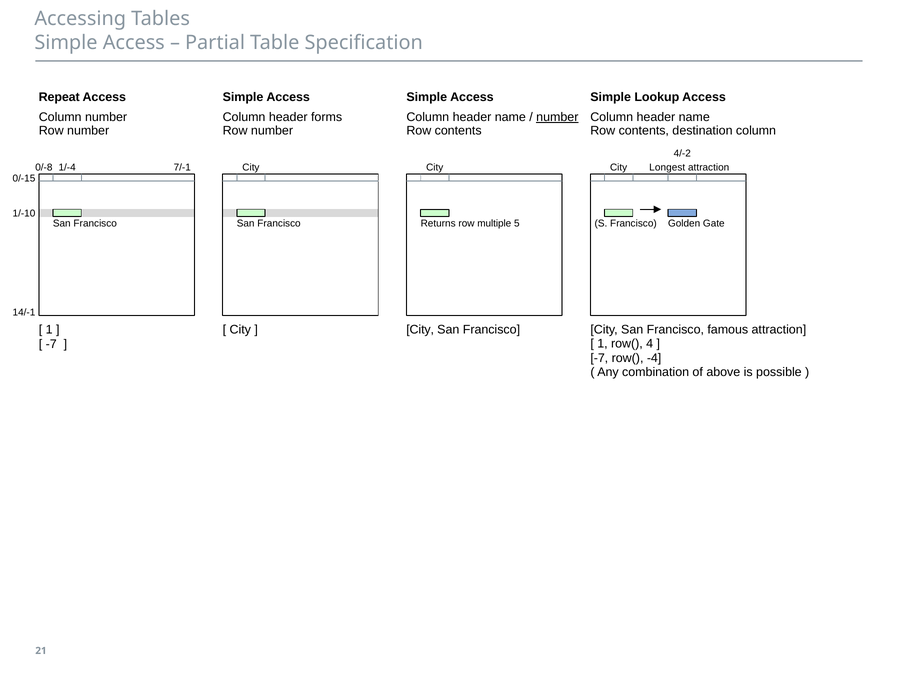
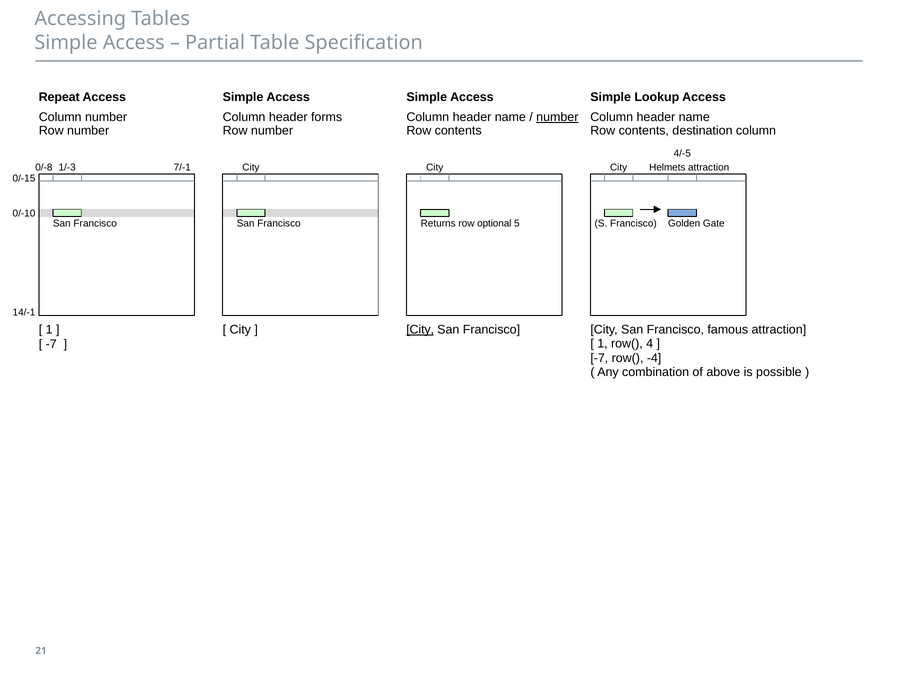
4/-2: 4/-2 -> 4/-5
1/-4: 1/-4 -> 1/-3
Longest: Longest -> Helmets
1/-10: 1/-10 -> 0/-10
multiple: multiple -> optional
City at (420, 330) underline: none -> present
